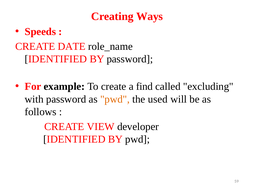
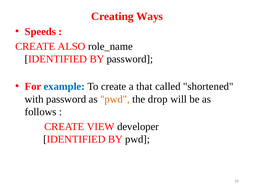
DATE: DATE -> ALSO
example colour: black -> blue
find: find -> that
excluding: excluding -> shortened
used: used -> drop
